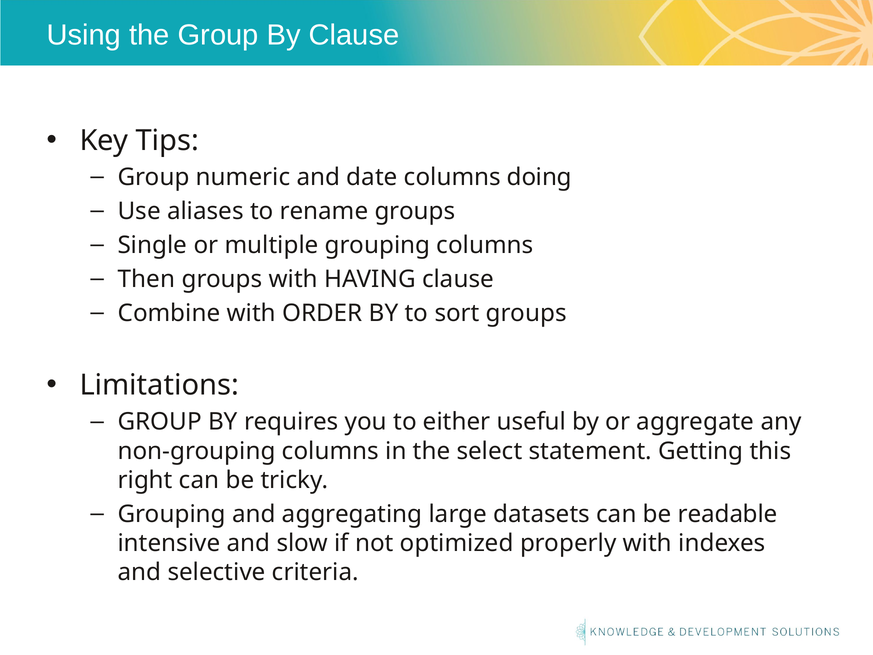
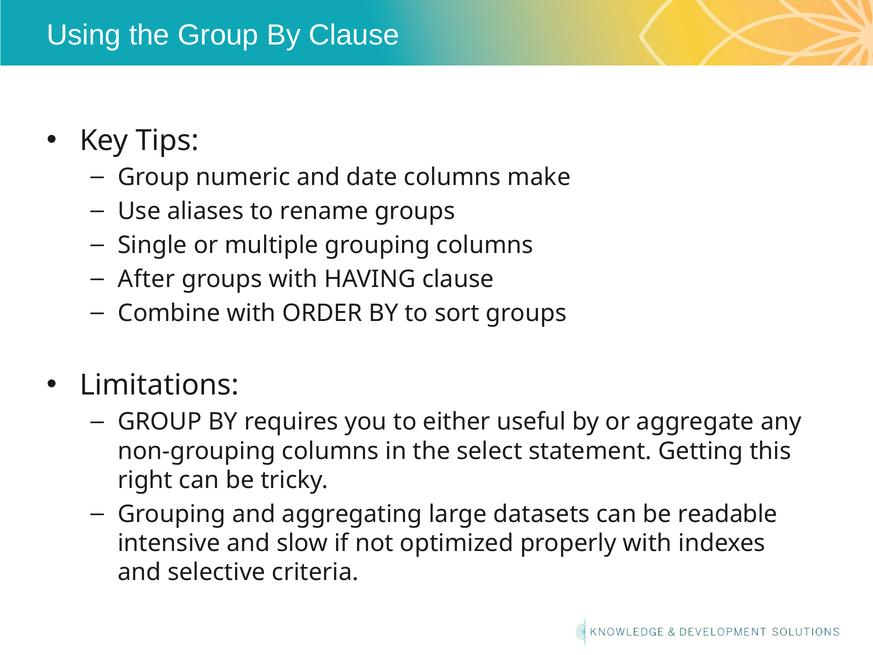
doing: doing -> make
Then: Then -> After
